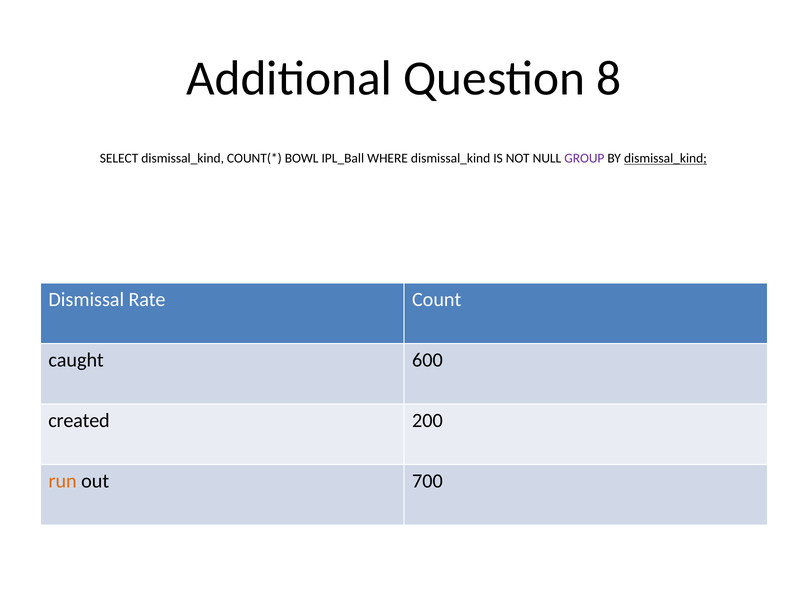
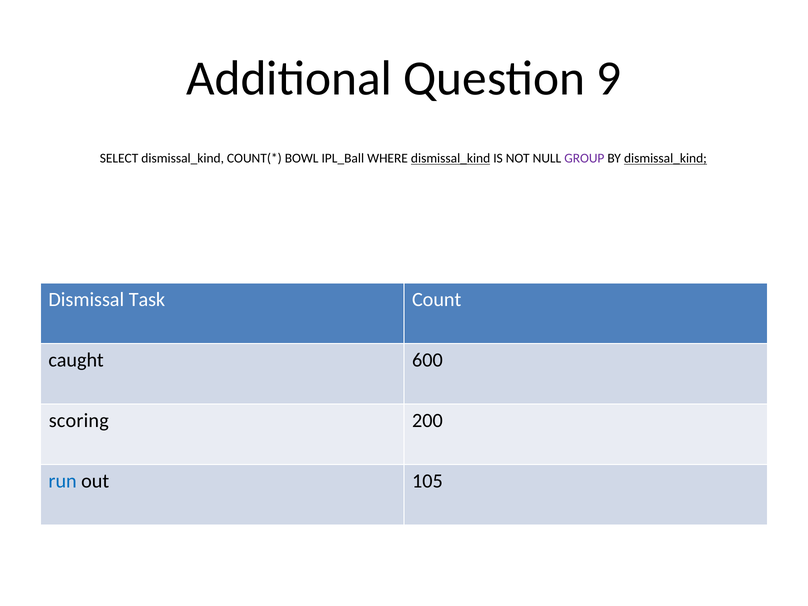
8: 8 -> 9
dismissal_kind at (451, 158) underline: none -> present
Rate: Rate -> Task
created: created -> scoring
run colour: orange -> blue
700: 700 -> 105
